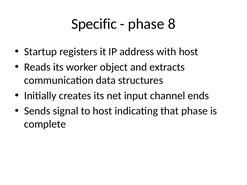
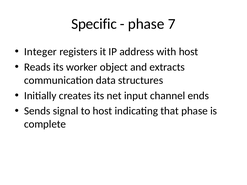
8: 8 -> 7
Startup: Startup -> Integer
